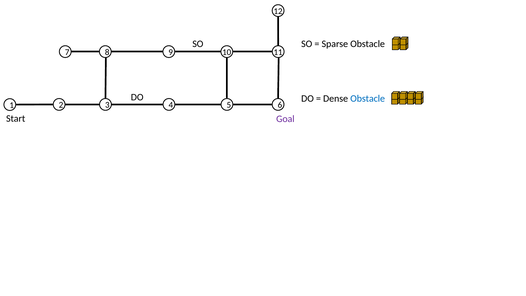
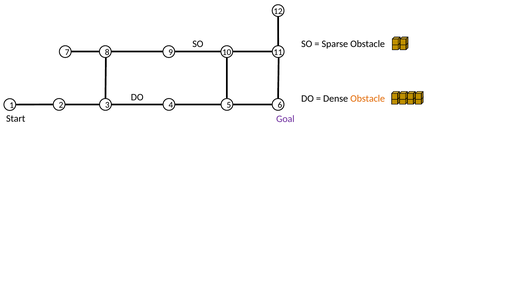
Obstacle at (368, 98) colour: blue -> orange
